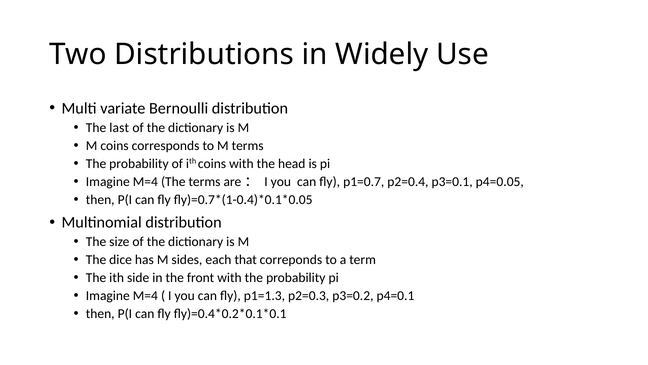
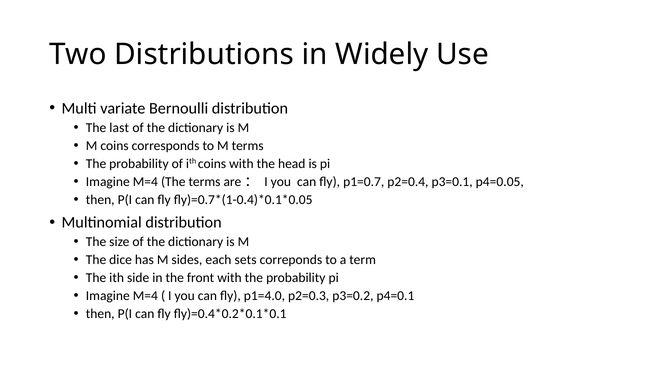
that: that -> sets
p1=1.3: p1=1.3 -> p1=4.0
